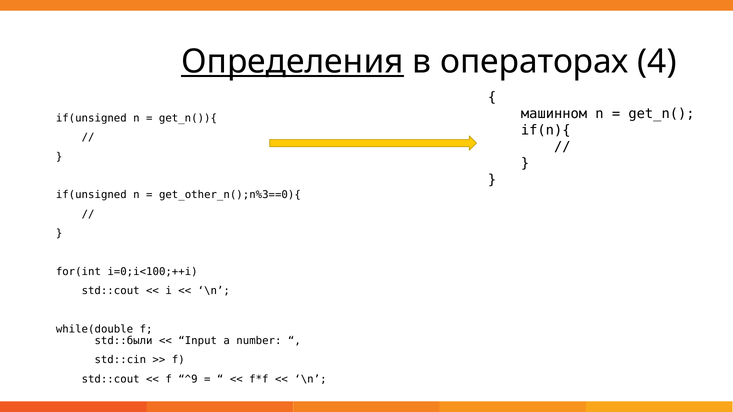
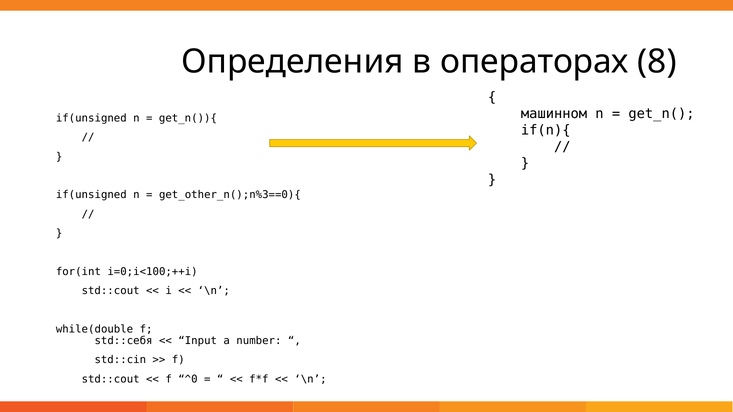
Определения underline: present -> none
4: 4 -> 8
std::были: std::были -> std::себя
^9: ^9 -> ^0
